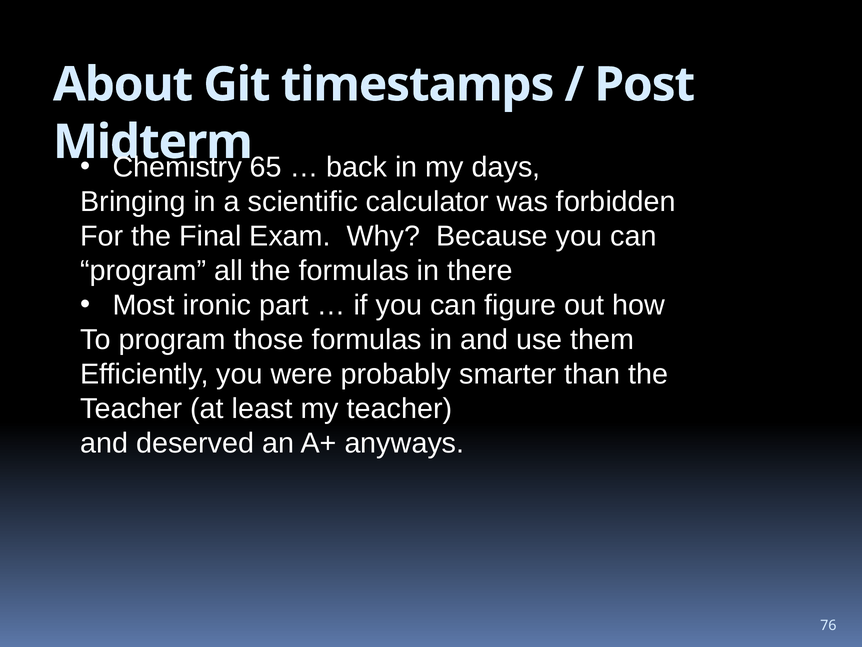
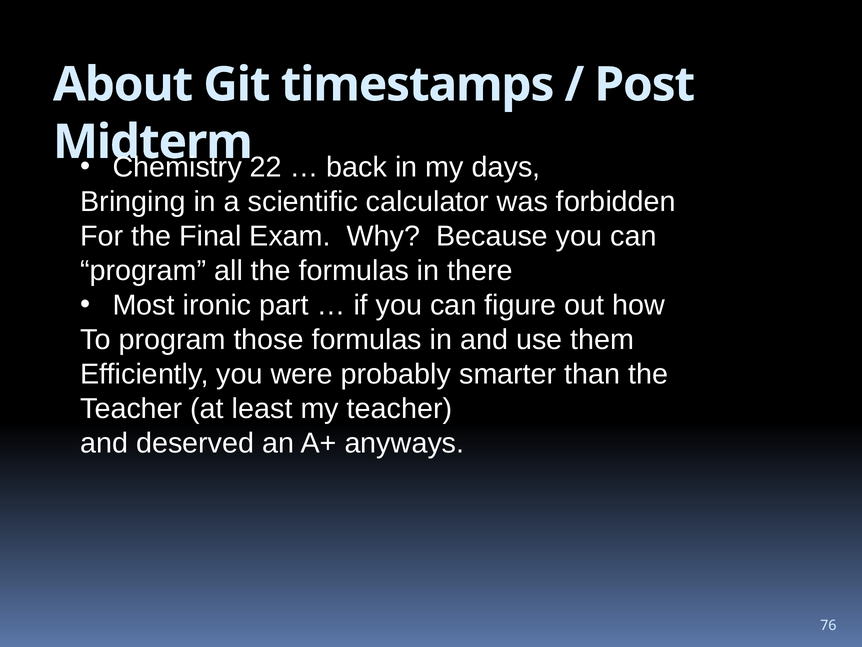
65: 65 -> 22
